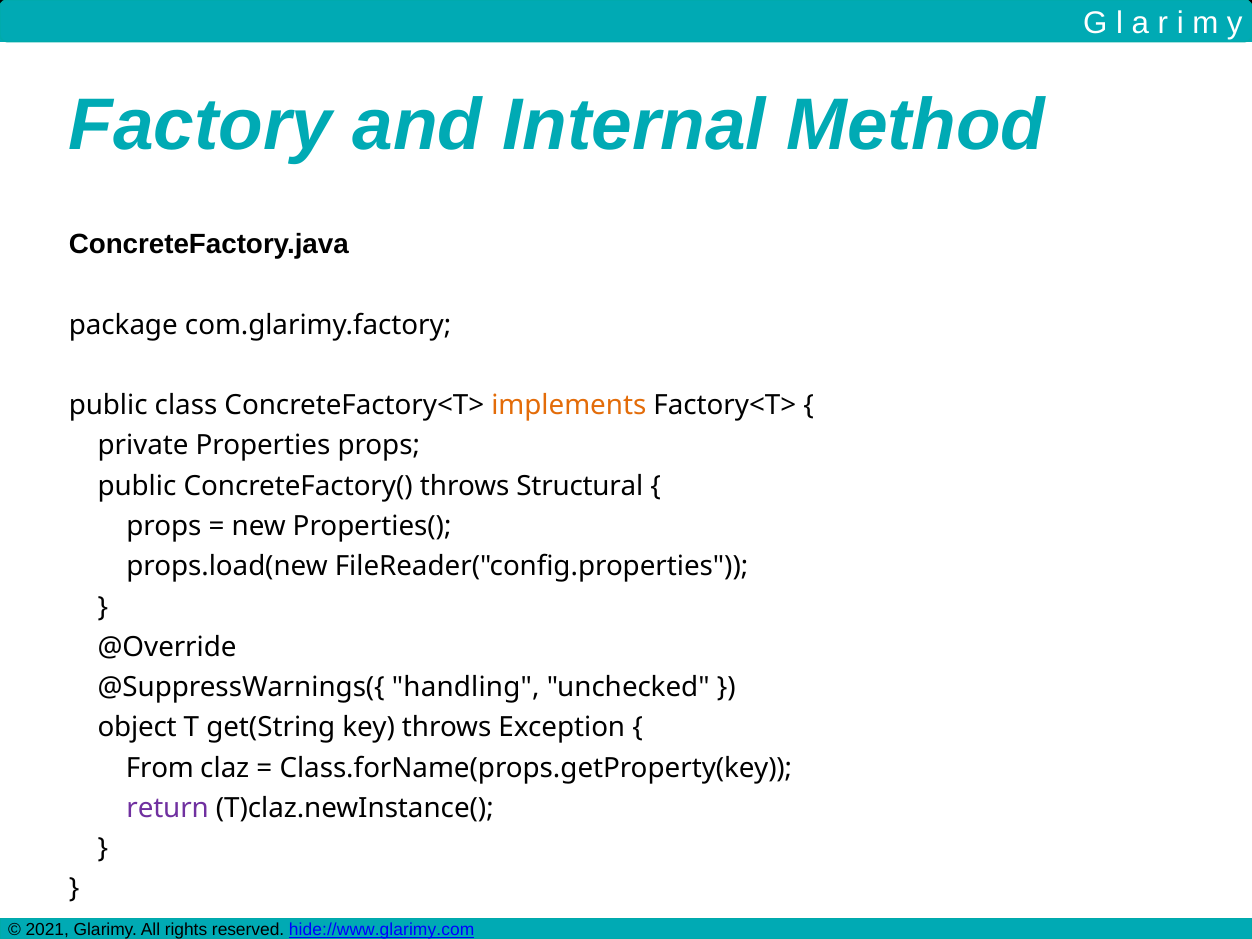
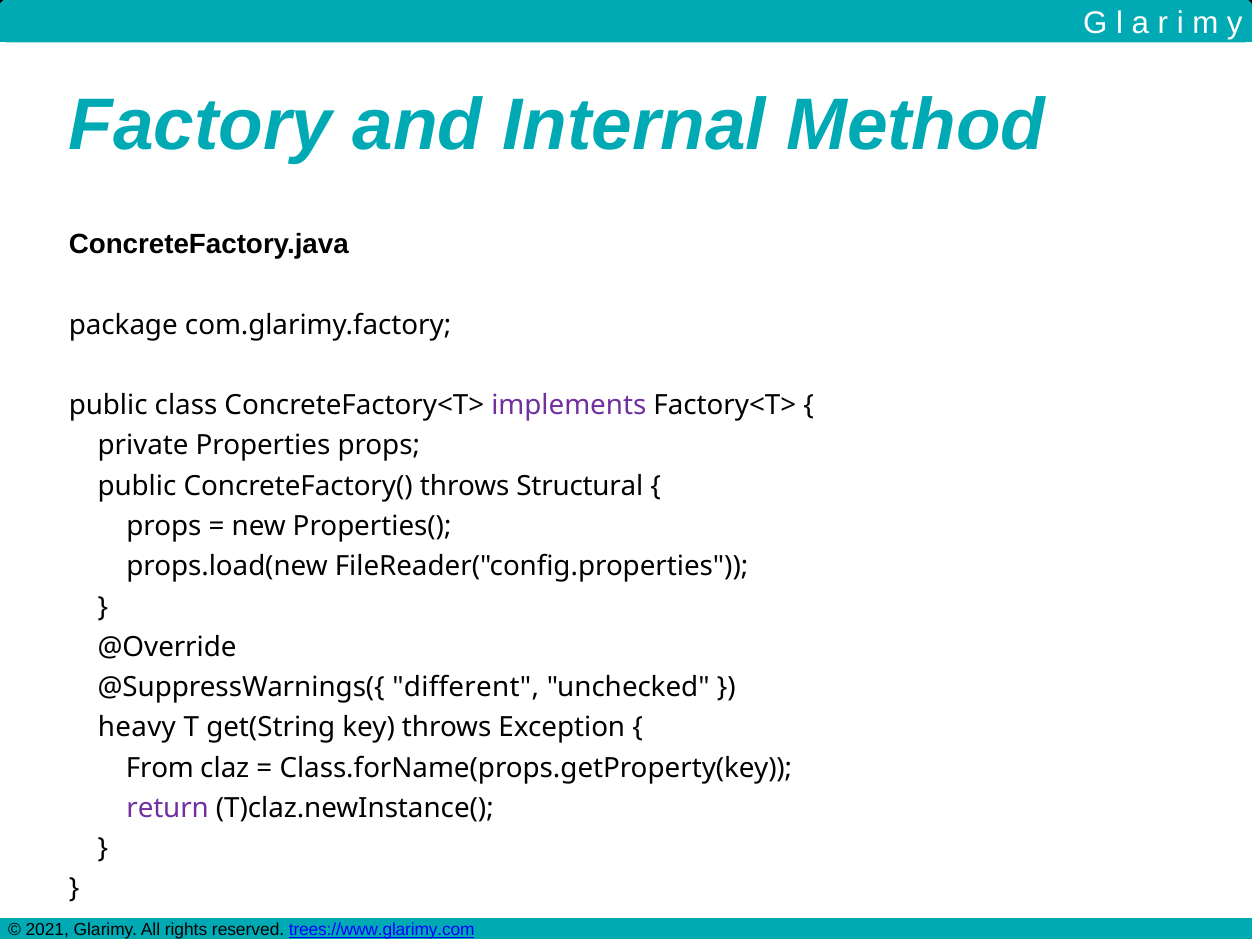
implements colour: orange -> purple
handling: handling -> different
object: object -> heavy
hide://www.glarimy.com: hide://www.glarimy.com -> trees://www.glarimy.com
